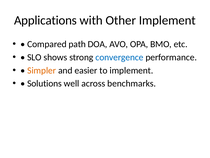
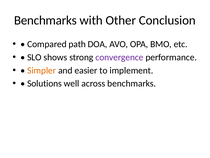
Applications at (45, 20): Applications -> Benchmarks
Other Implement: Implement -> Conclusion
convergence colour: blue -> purple
